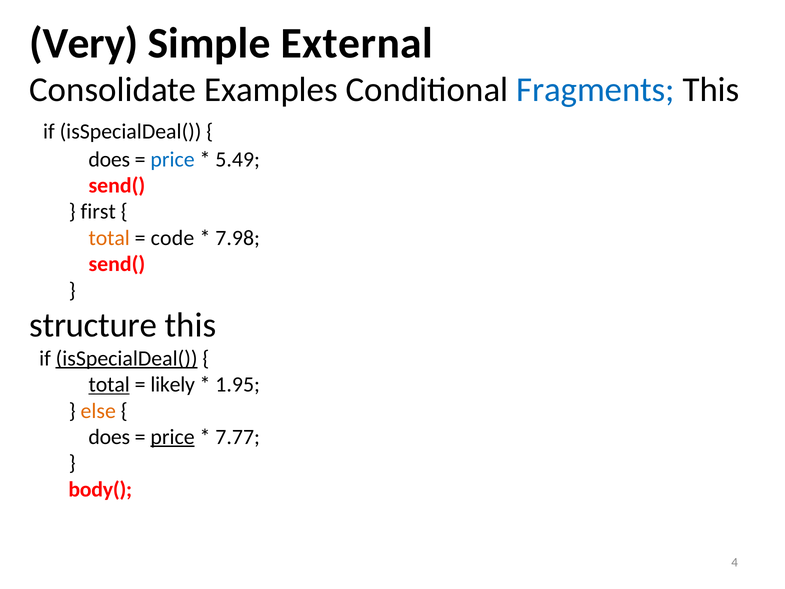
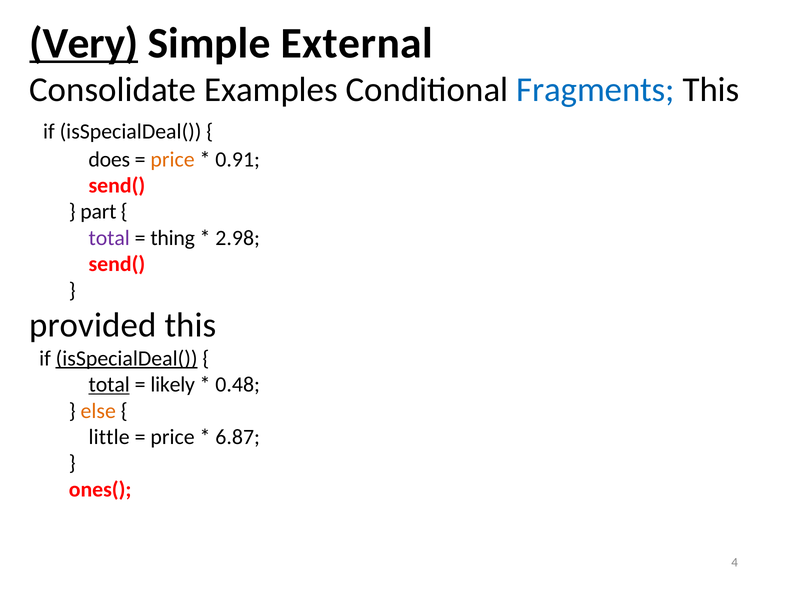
Very underline: none -> present
price at (173, 159) colour: blue -> orange
5.49: 5.49 -> 0.91
first: first -> part
total at (109, 238) colour: orange -> purple
code: code -> thing
7.98: 7.98 -> 2.98
structure: structure -> provided
1.95: 1.95 -> 0.48
does at (109, 437): does -> little
price at (173, 437) underline: present -> none
7.77: 7.77 -> 6.87
body(: body( -> ones(
